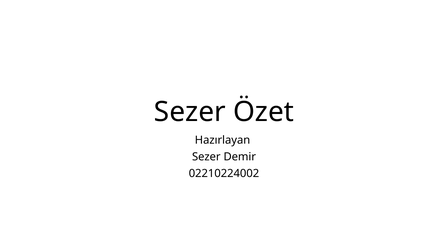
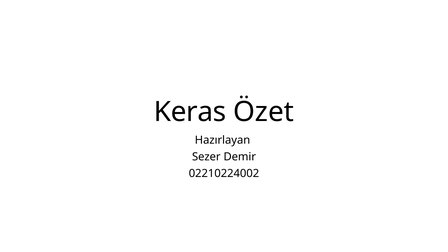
Sezer at (190, 112): Sezer -> Keras
